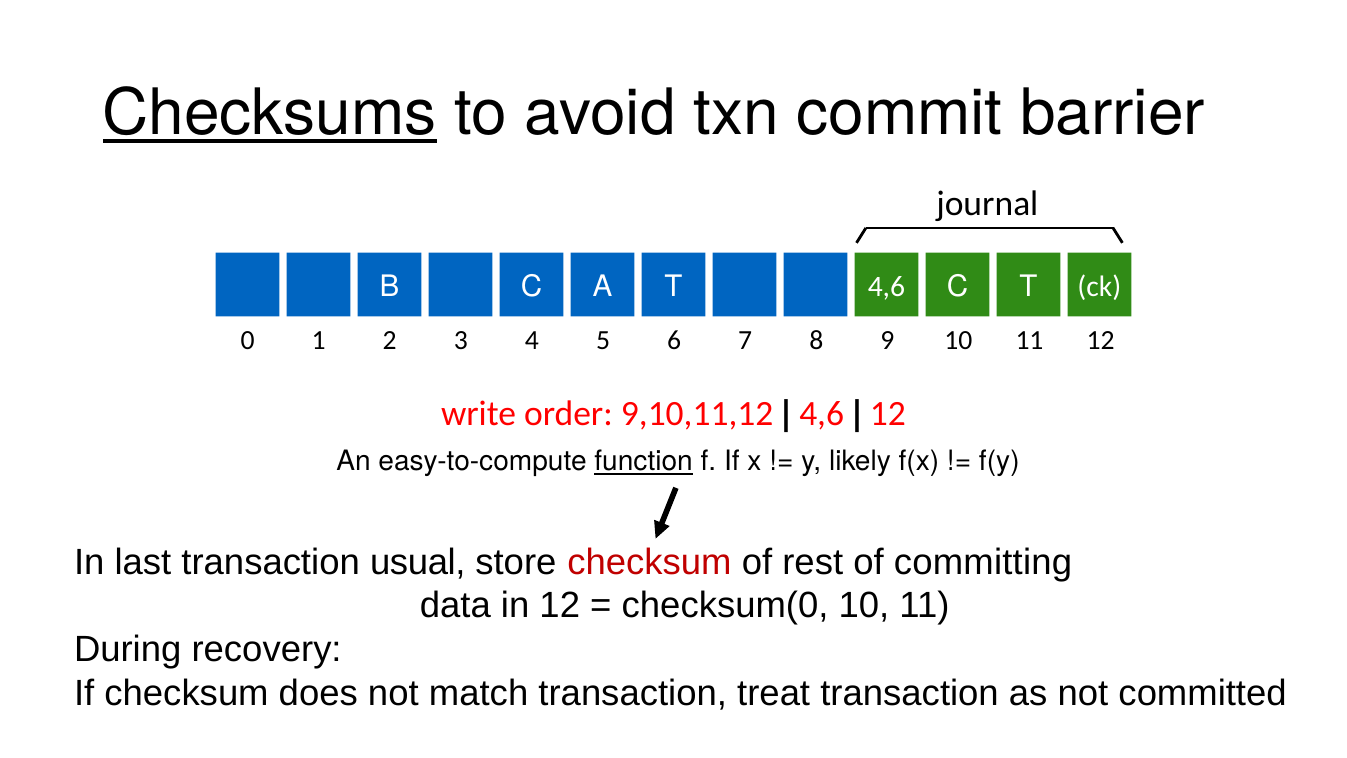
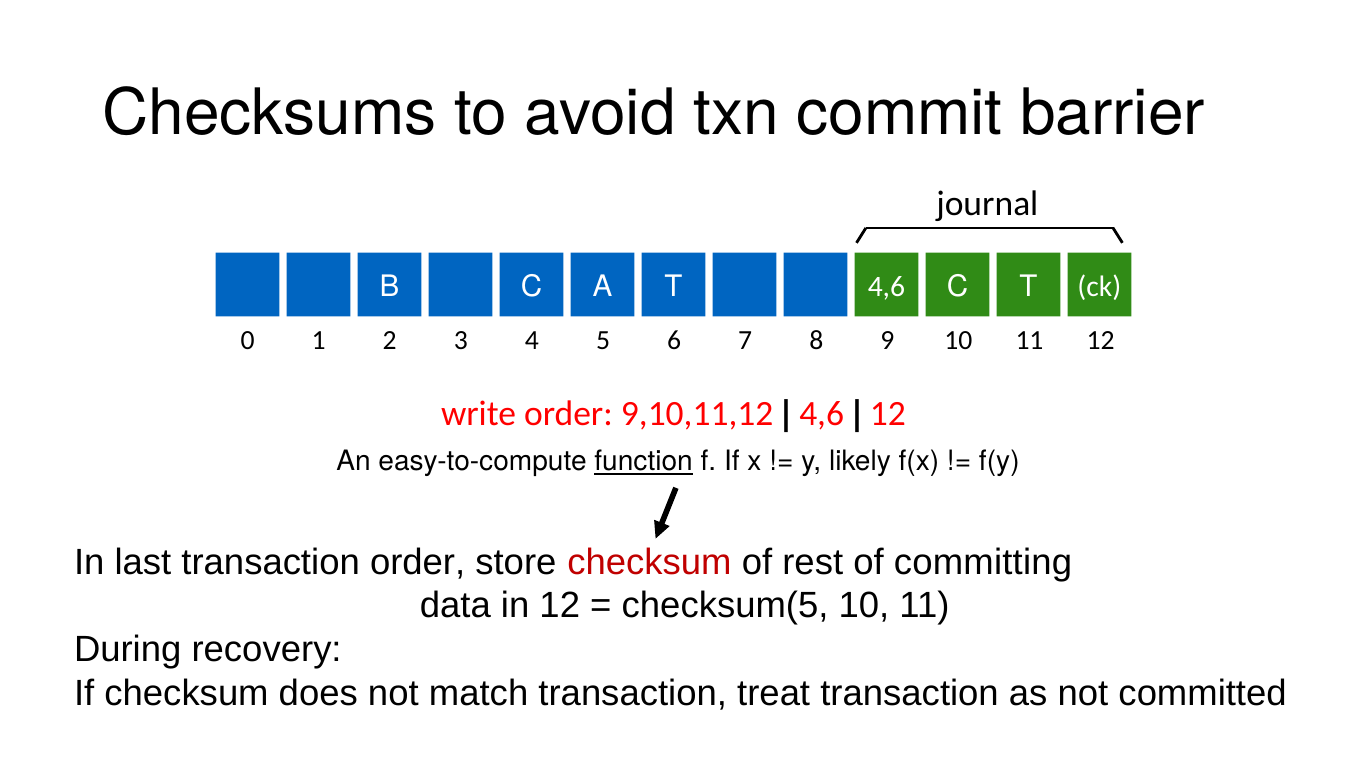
Checksums underline: present -> none
transaction usual: usual -> order
checksum(0: checksum(0 -> checksum(5
